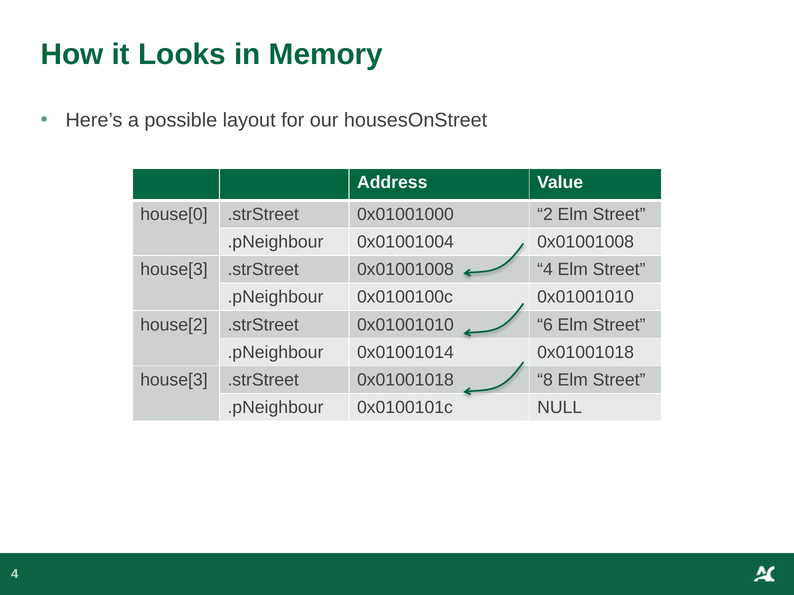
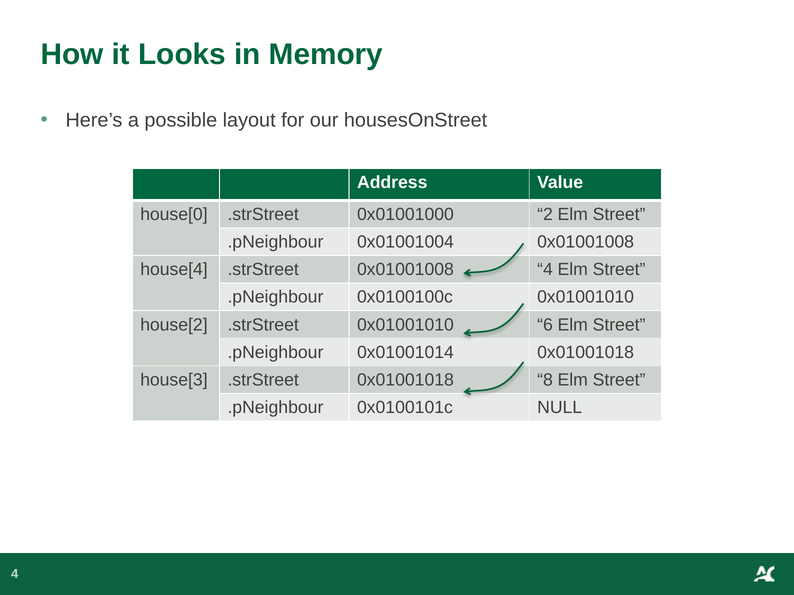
house[3 at (174, 270): house[3 -> house[4
